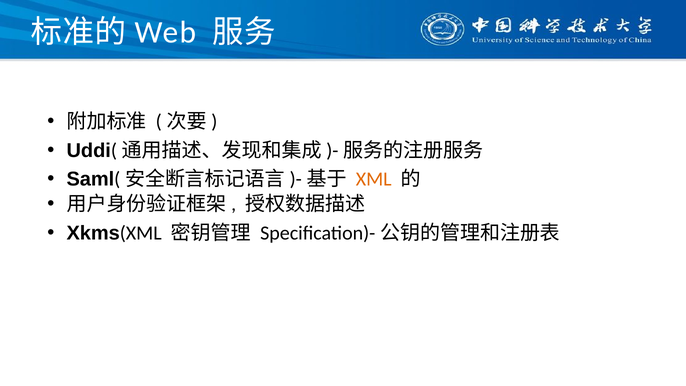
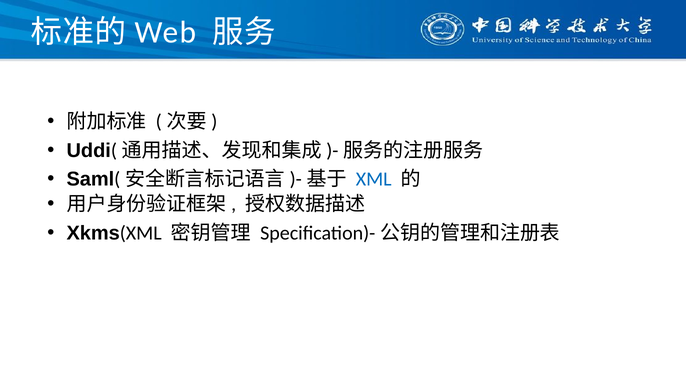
XML colour: orange -> blue
